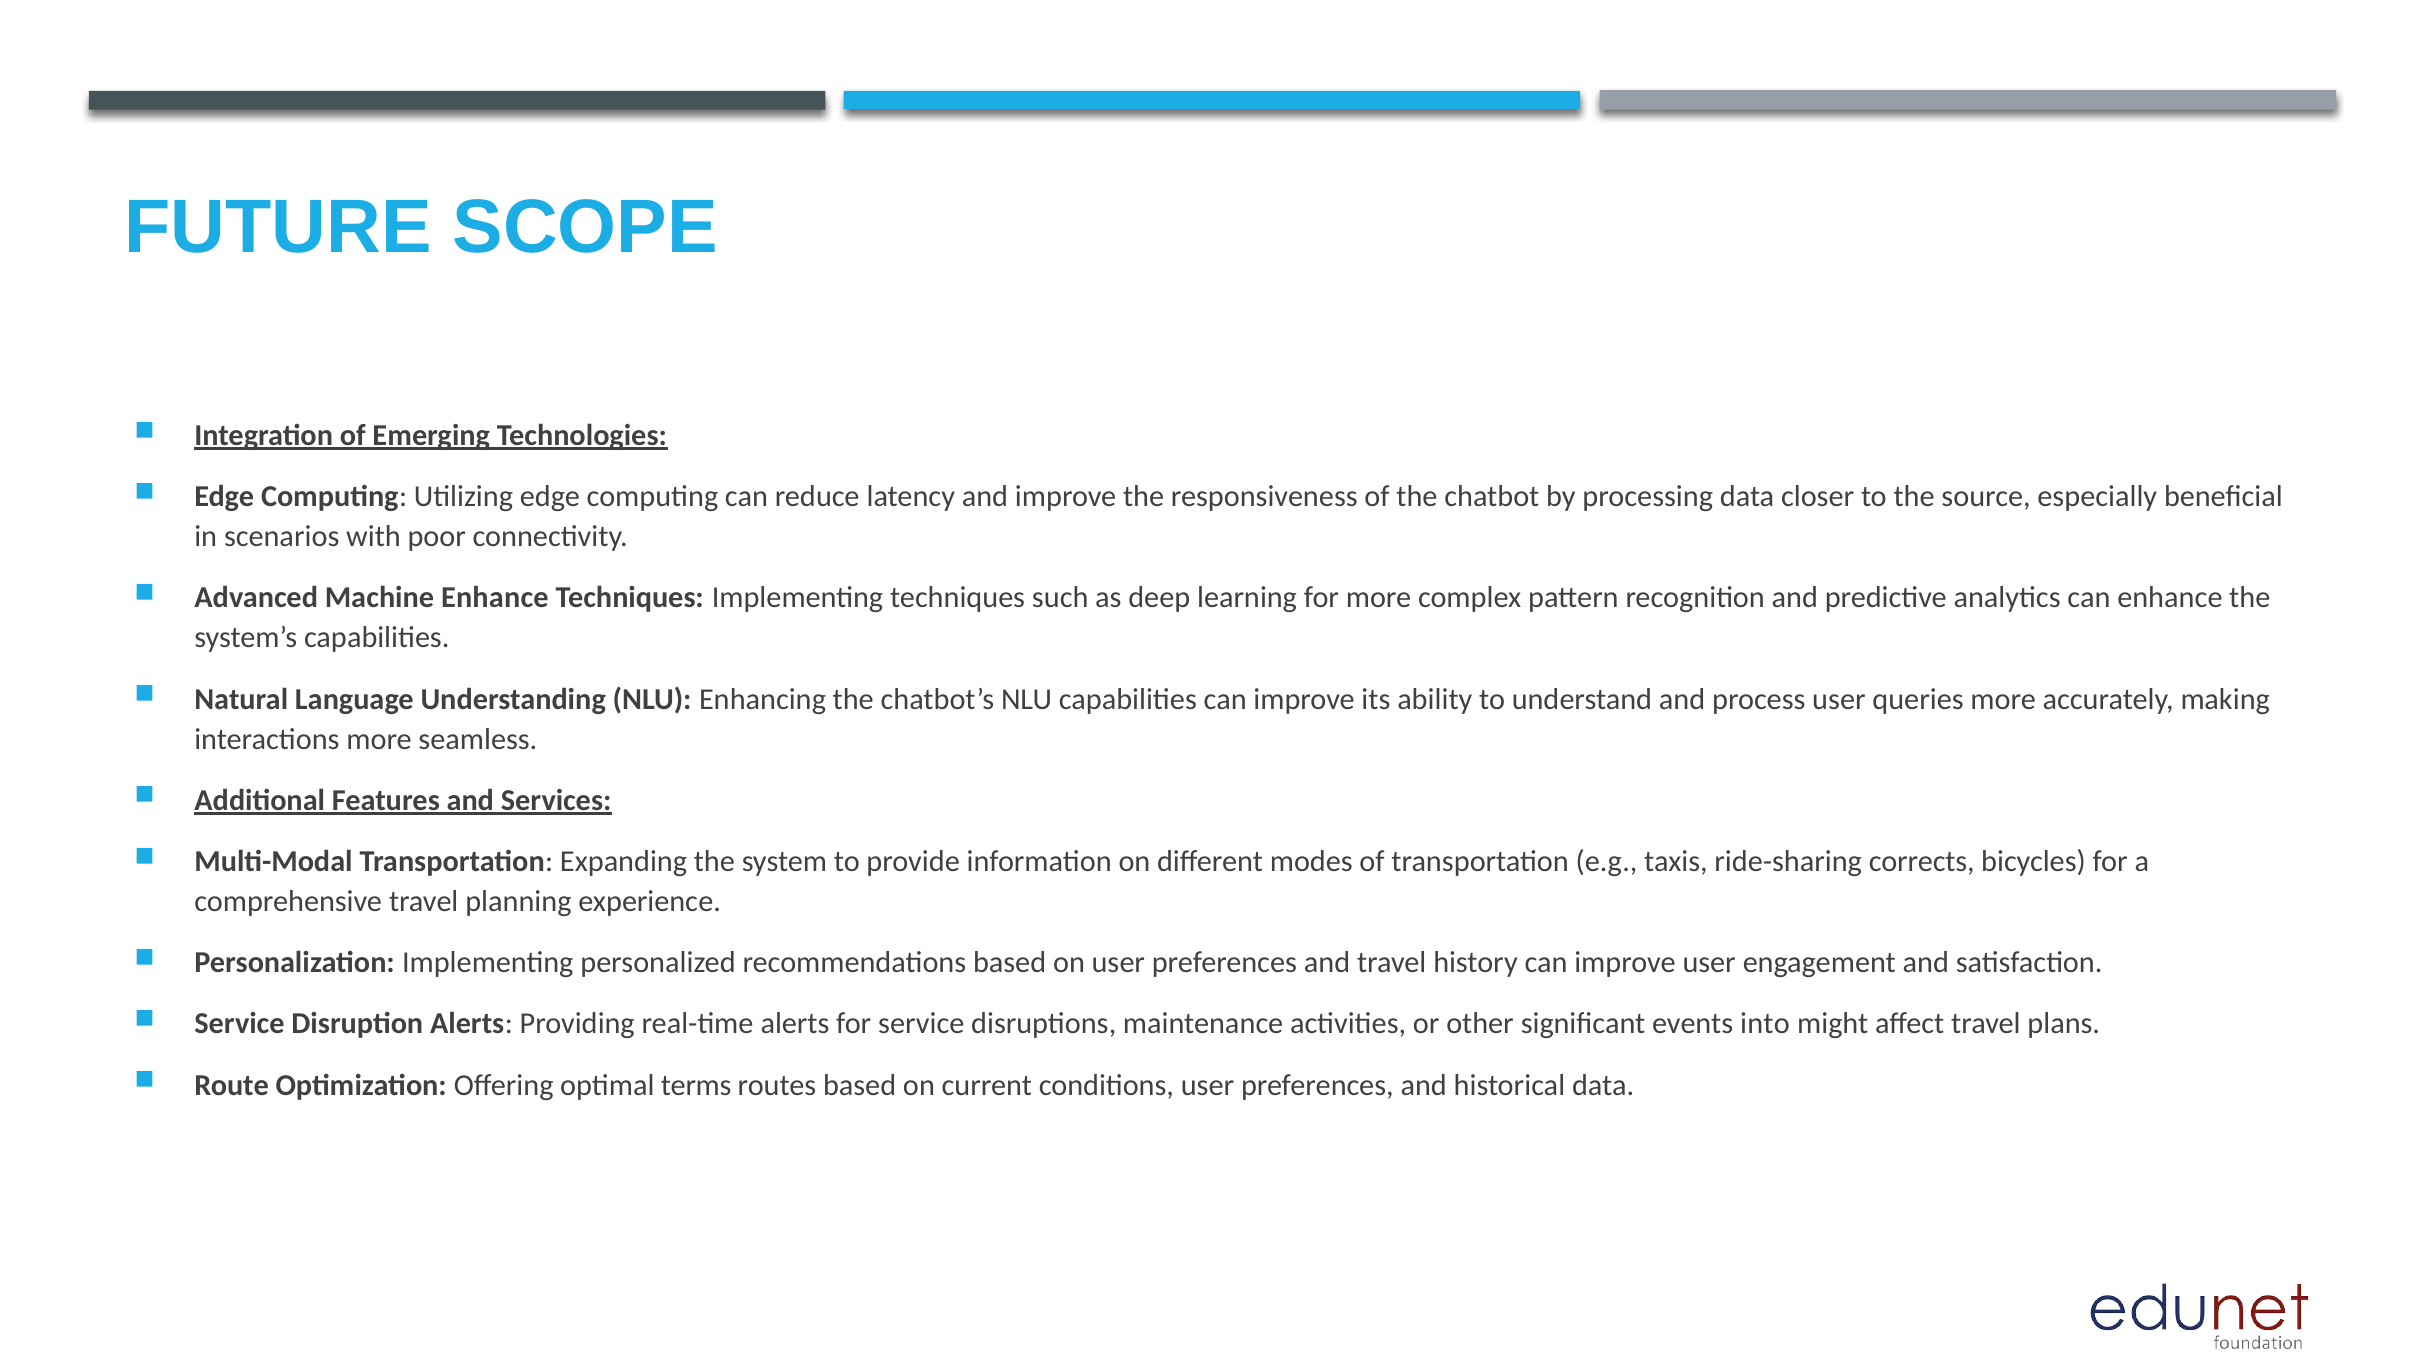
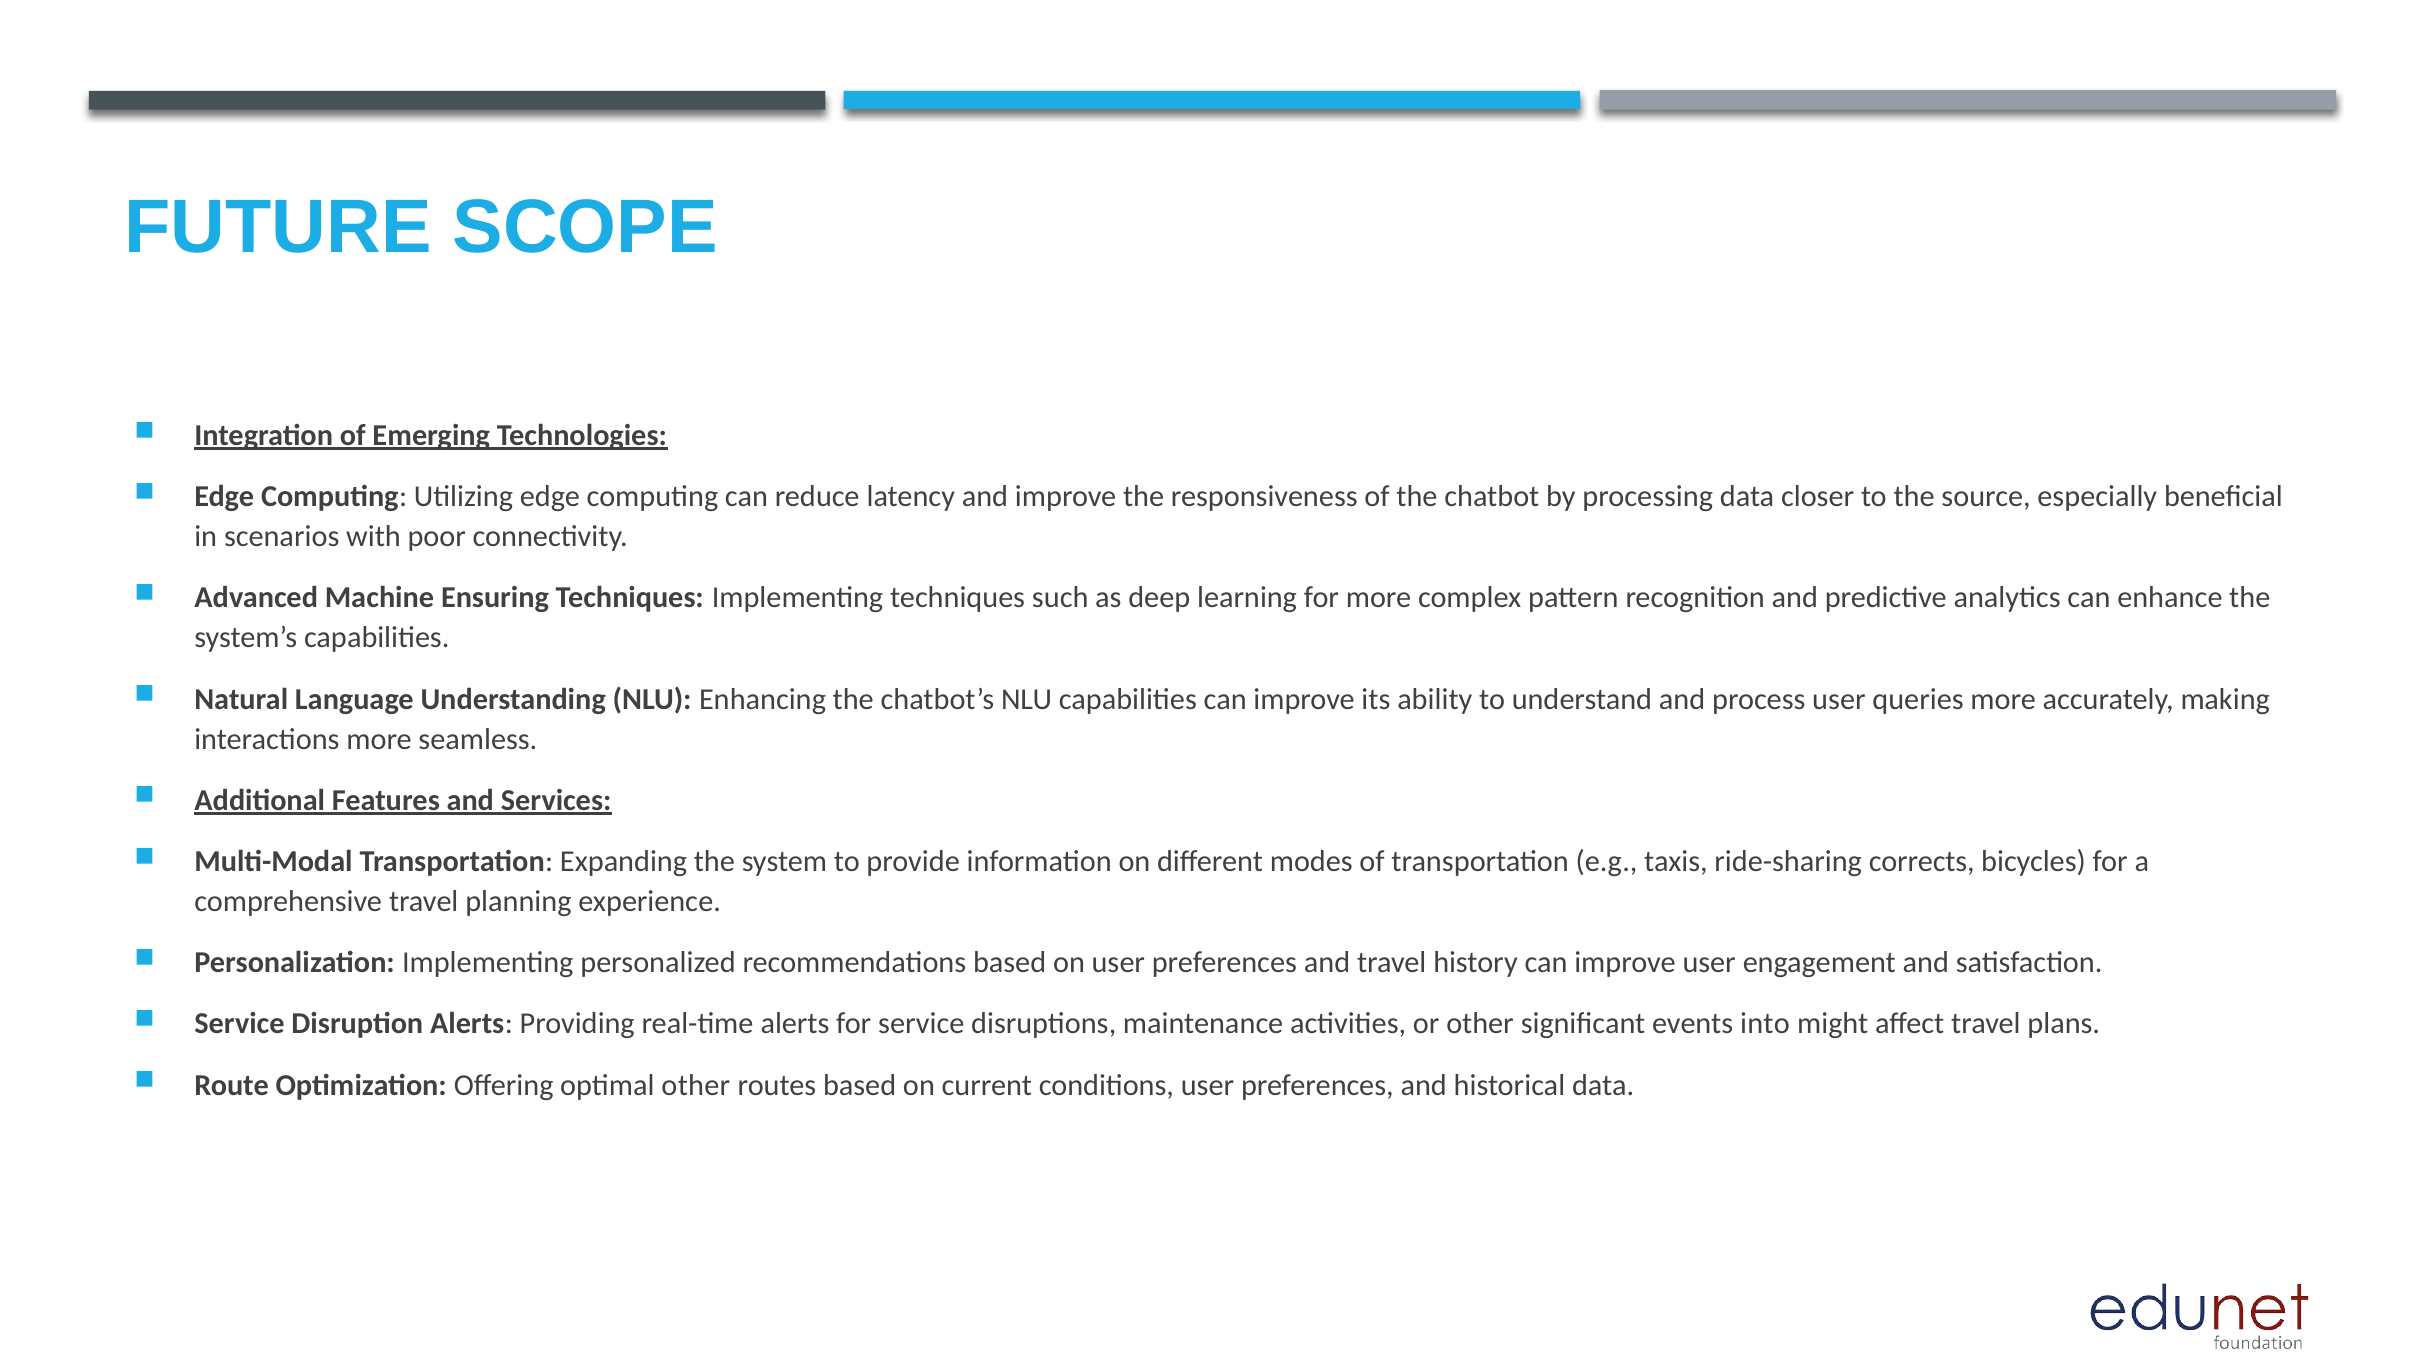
Machine Enhance: Enhance -> Ensuring
optimal terms: terms -> other
